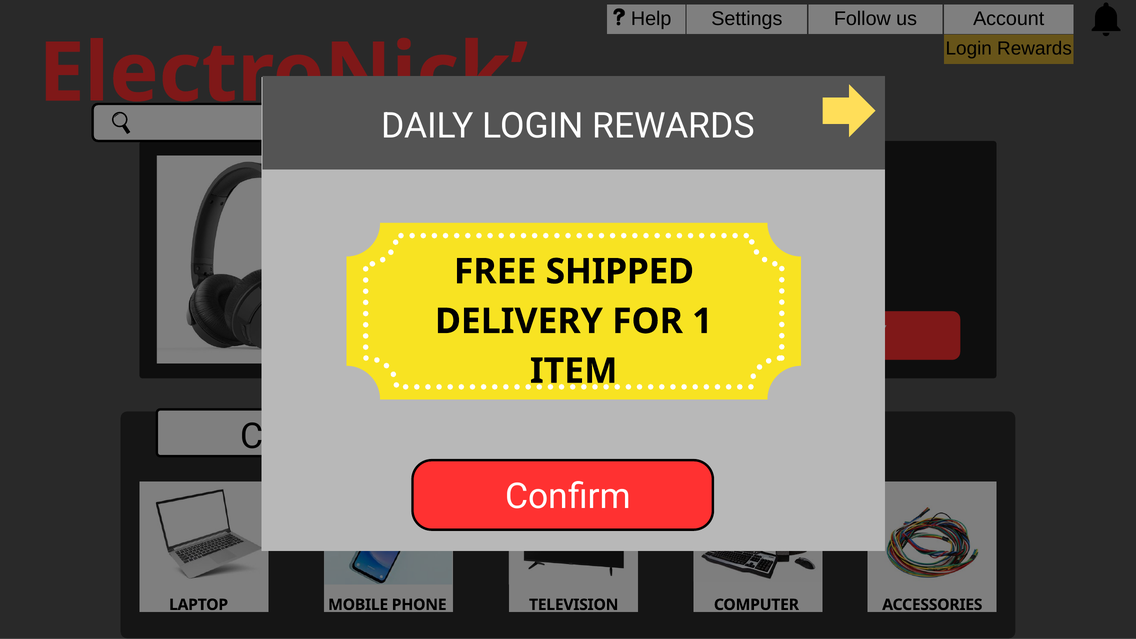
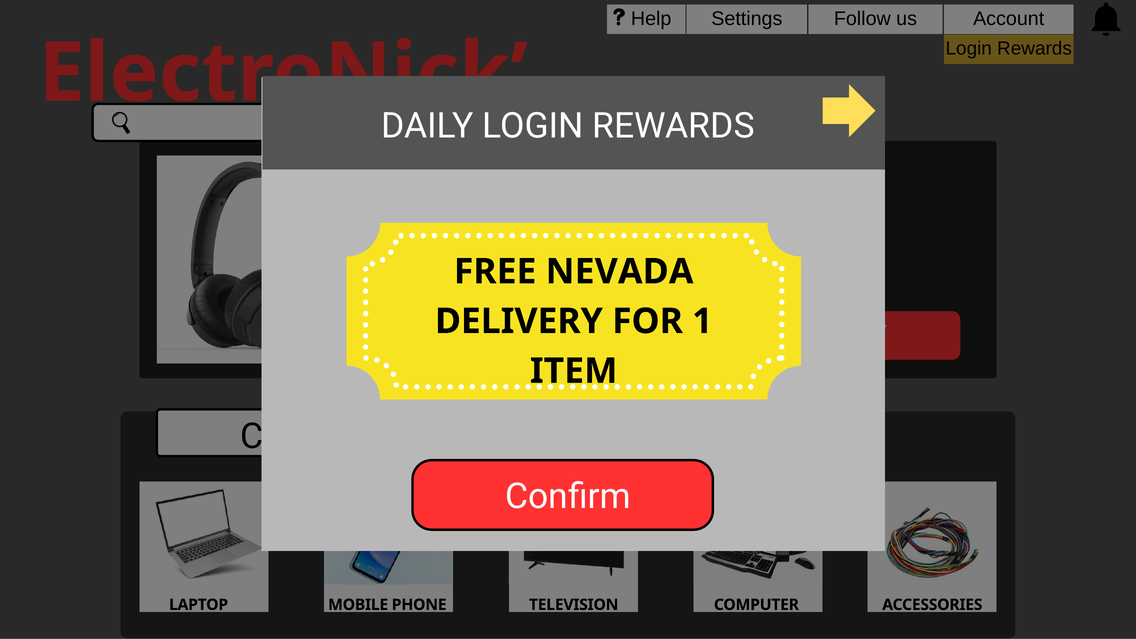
SHIPPED: SHIPPED -> NEVADA
